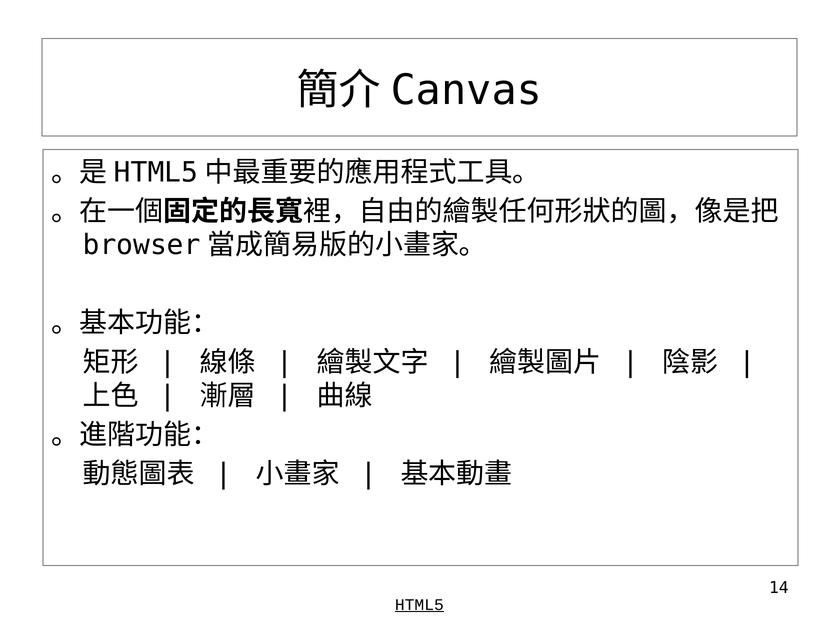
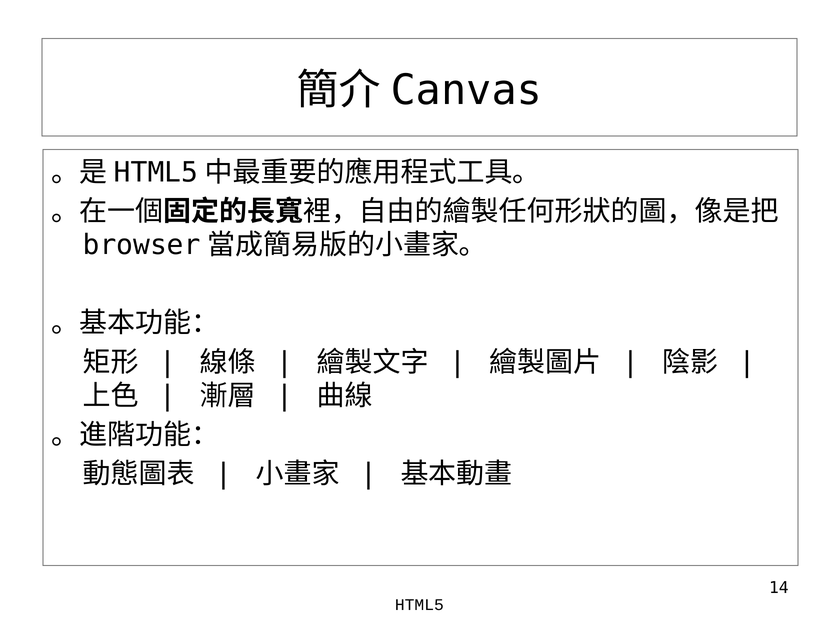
HTML5 underline: present -> none
